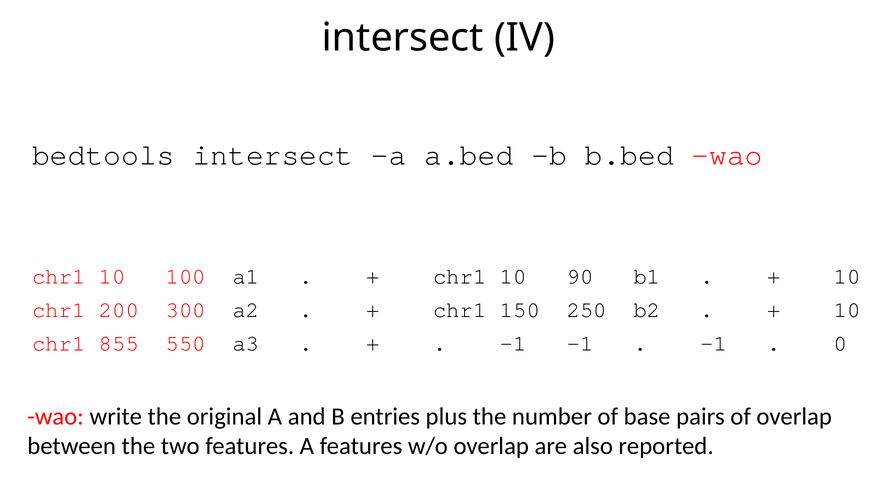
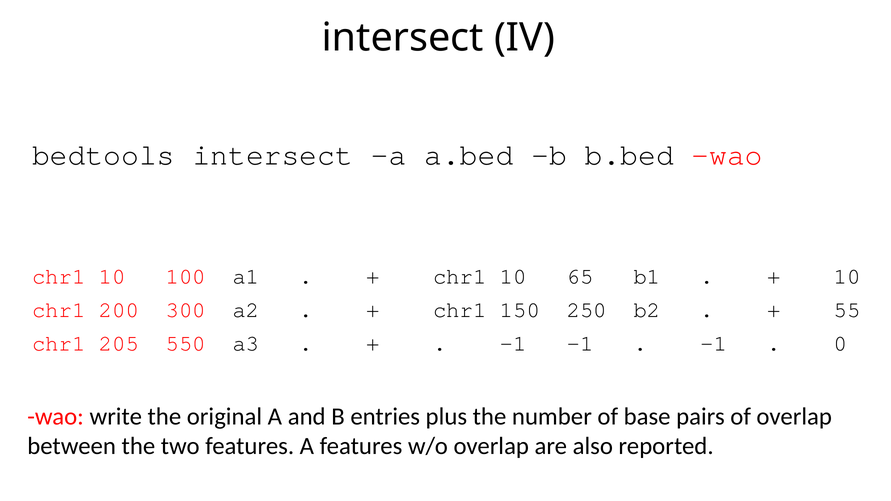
90: 90 -> 65
10 at (847, 310): 10 -> 55
855: 855 -> 205
